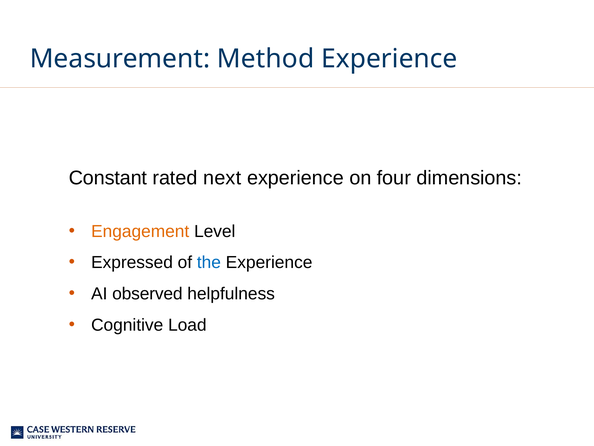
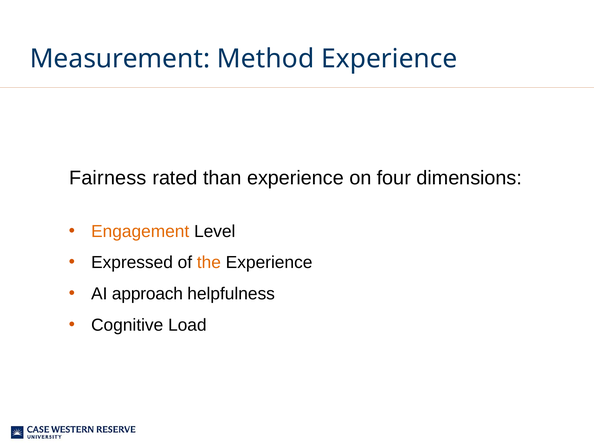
Constant: Constant -> Fairness
next: next -> than
the colour: blue -> orange
observed: observed -> approach
